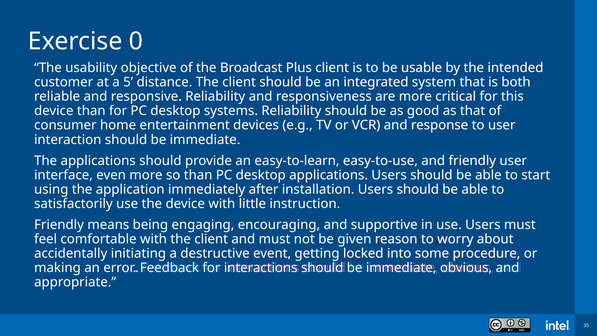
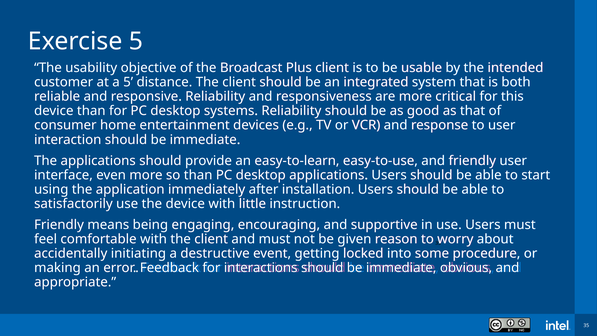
Exercise 0: 0 -> 5
